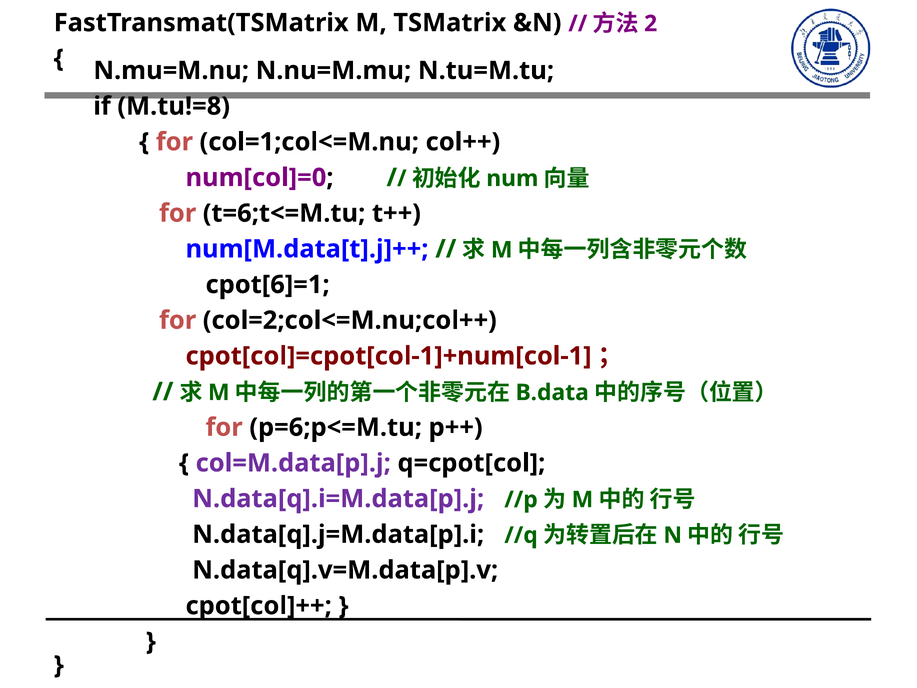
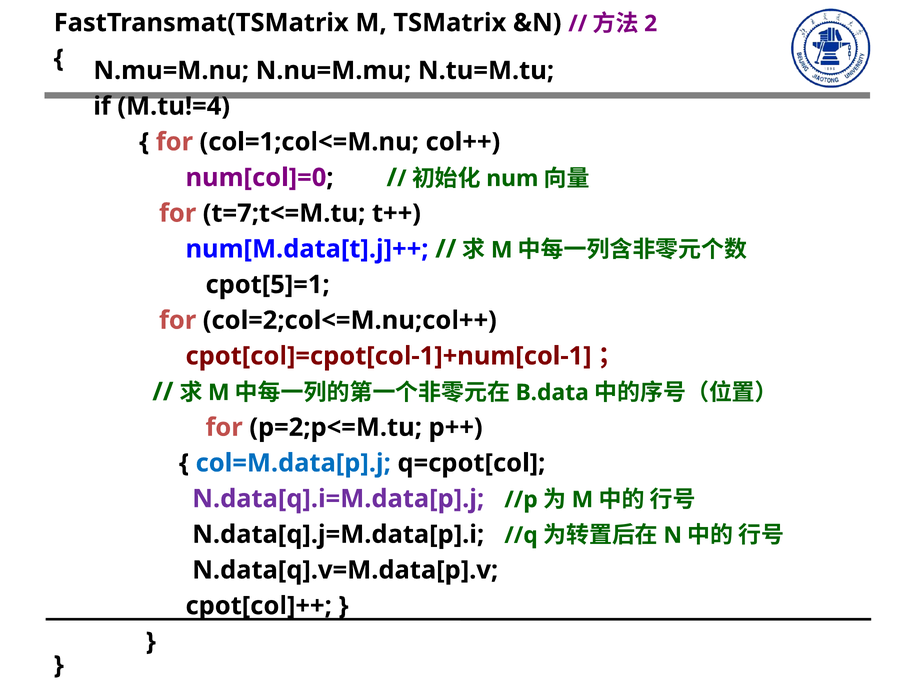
M.tu!=8: M.tu!=8 -> M.tu!=4
t=6;t<=M.tu: t=6;t<=M.tu -> t=7;t<=M.tu
cpot[6]=1: cpot[6]=1 -> cpot[5]=1
p=6;p<=M.tu: p=6;p<=M.tu -> p=2;p<=M.tu
col=M.data[p].j colour: purple -> blue
